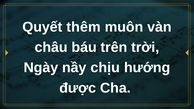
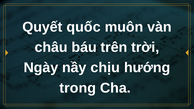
thêm: thêm -> quốc
được: được -> trong
